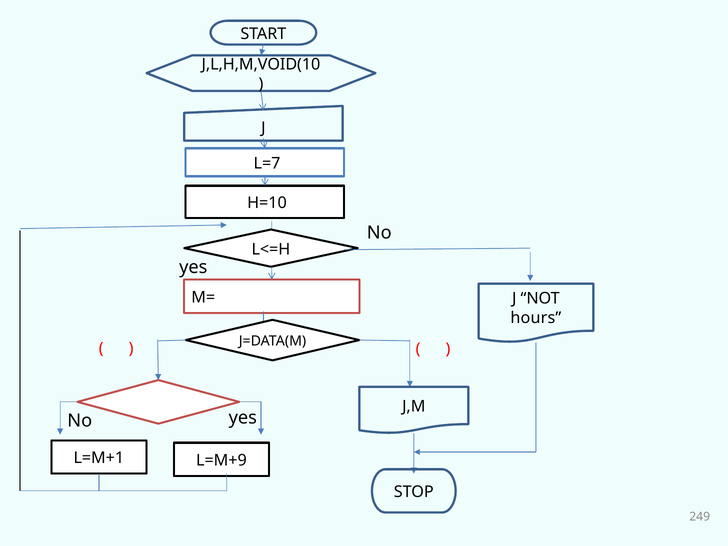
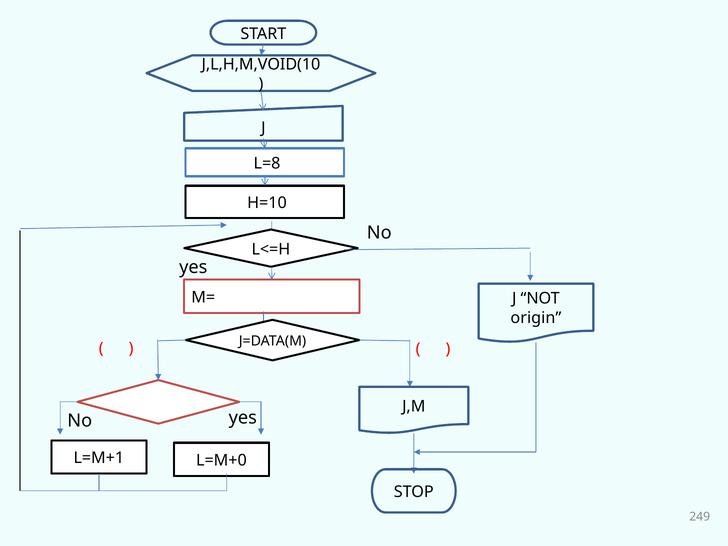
L=7: L=7 -> L=8
hours: hours -> origin
L=M+9: L=M+9 -> L=M+0
